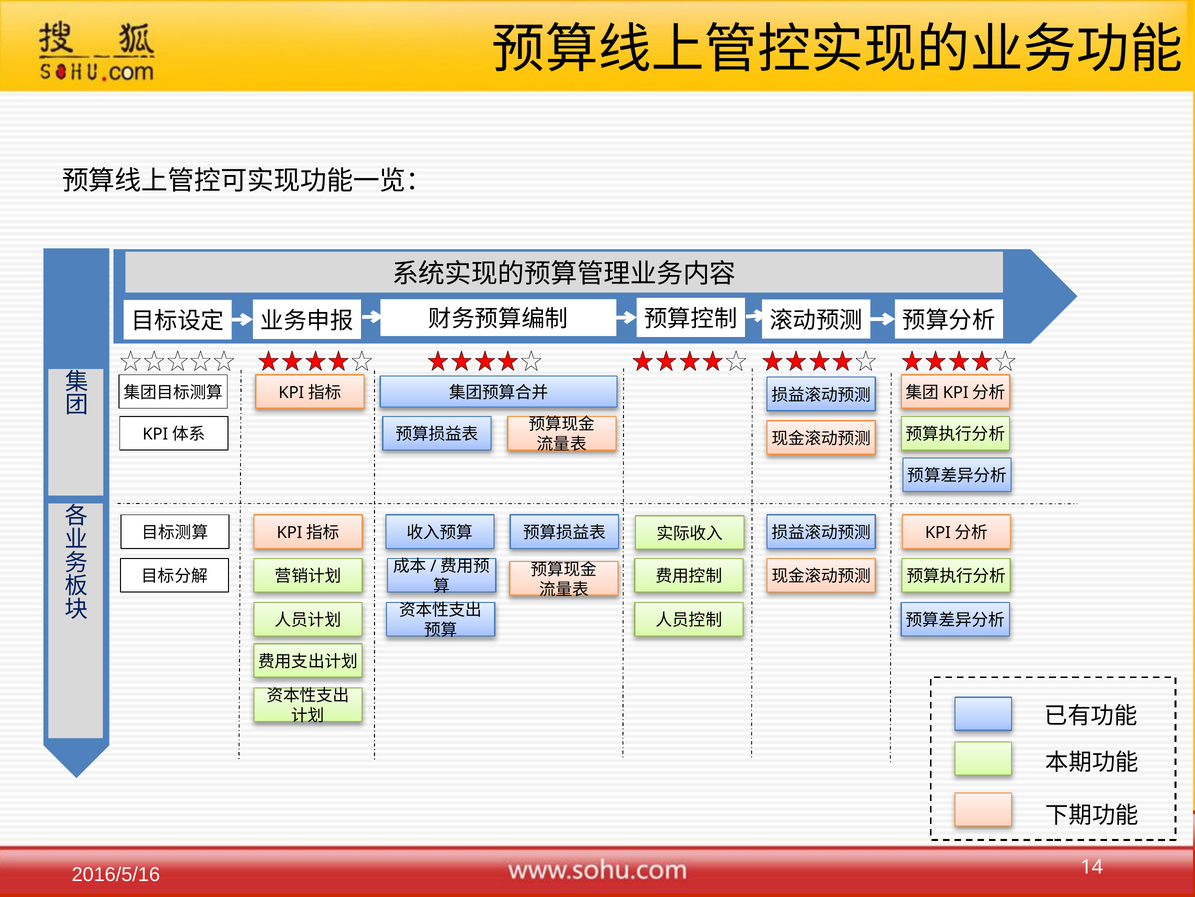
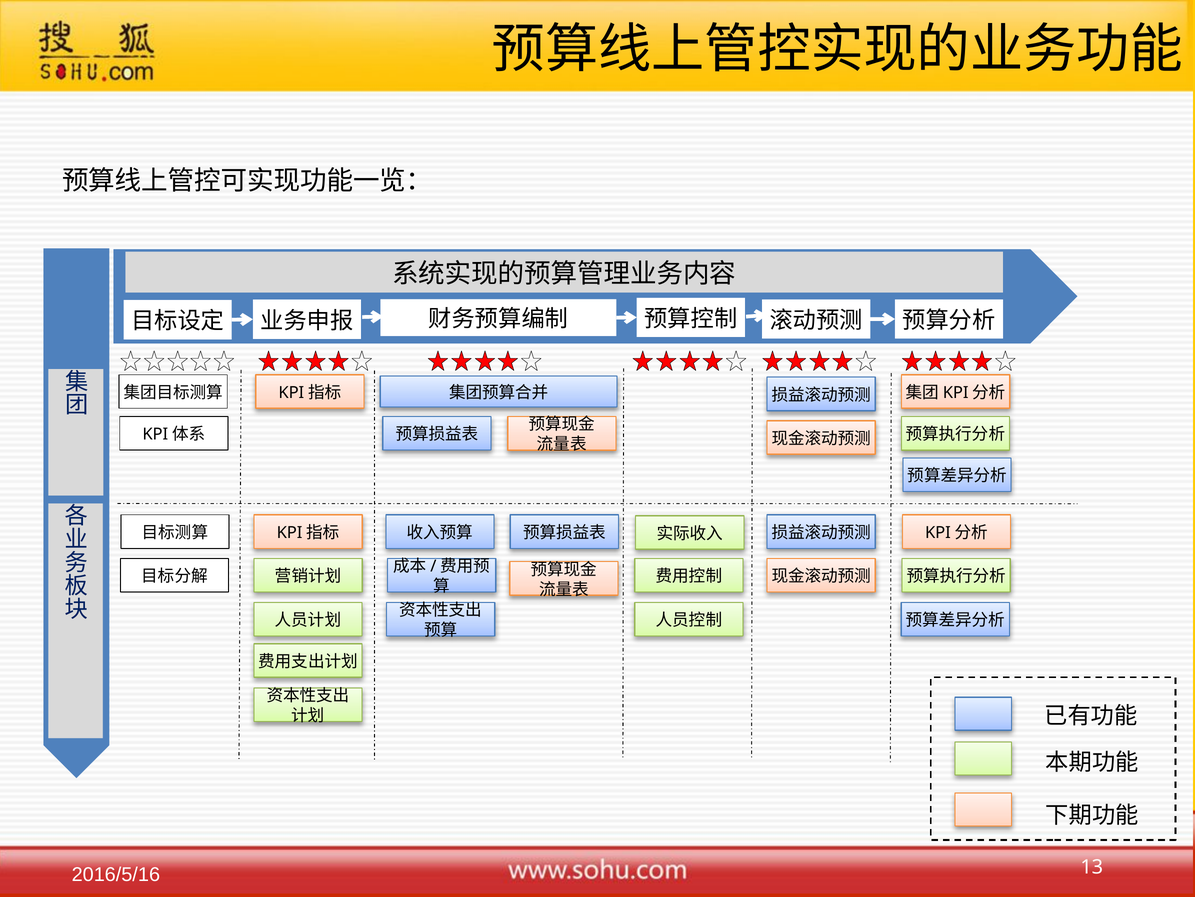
14: 14 -> 13
